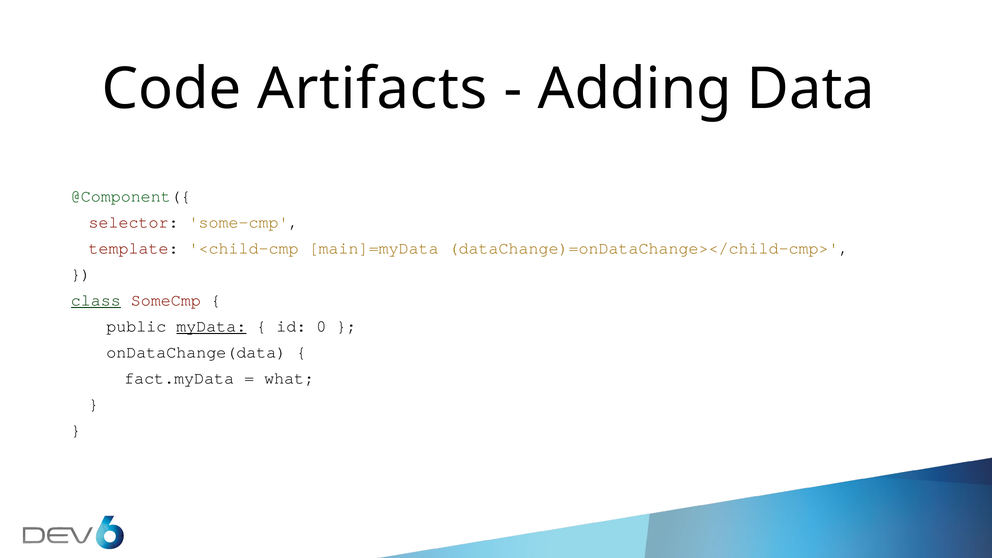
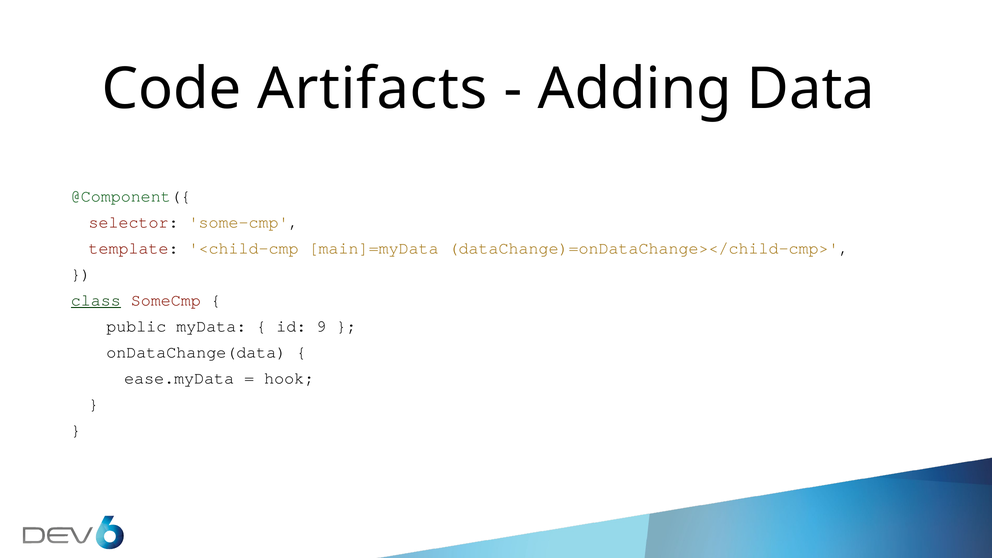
myData underline: present -> none
0: 0 -> 9
fact.myData: fact.myData -> ease.myData
what: what -> hook
